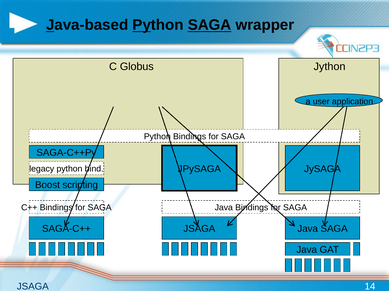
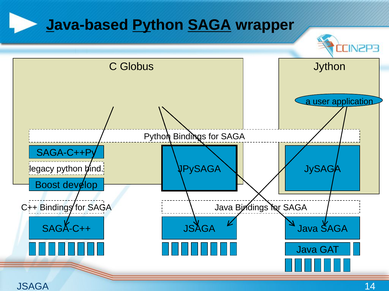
scripting: scripting -> develop
